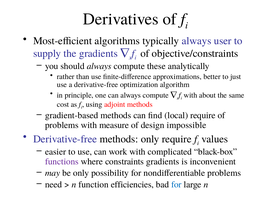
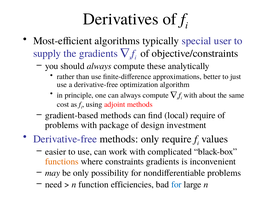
typically always: always -> special
measure: measure -> package
impossible: impossible -> investment
functions colour: purple -> orange
